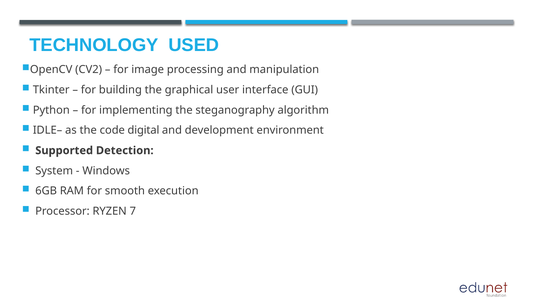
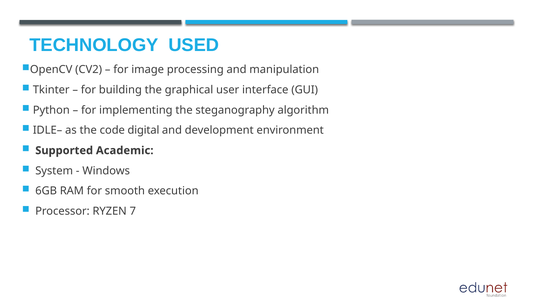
Detection: Detection -> Academic
